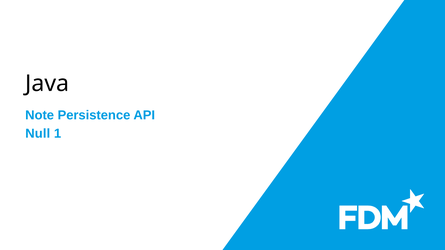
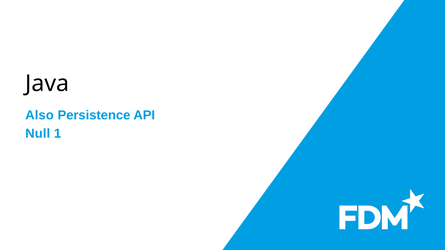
Note: Note -> Also
